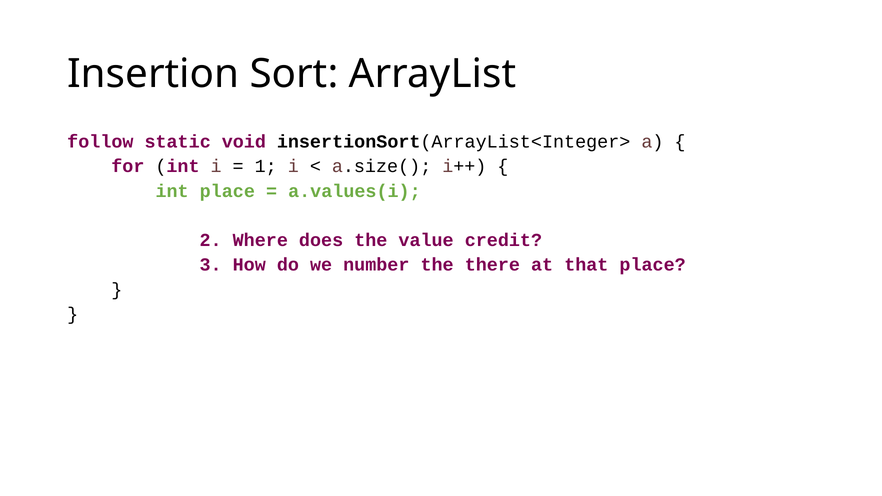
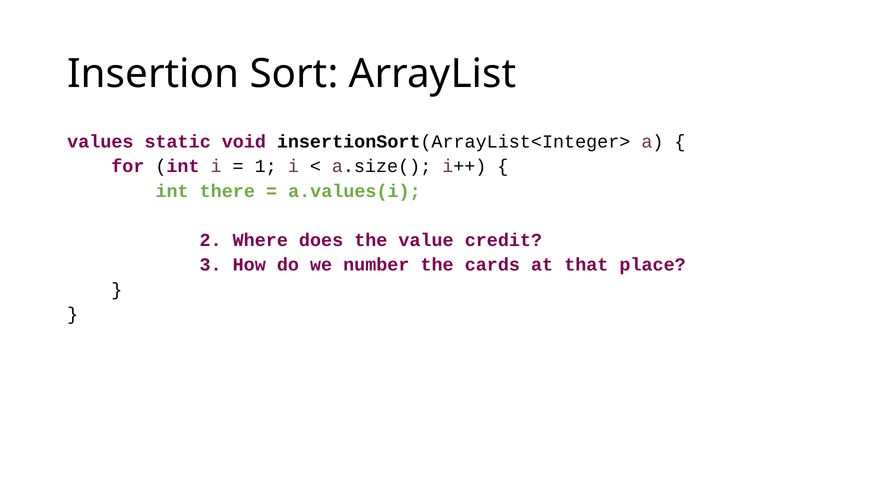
follow: follow -> values
int place: place -> there
there: there -> cards
